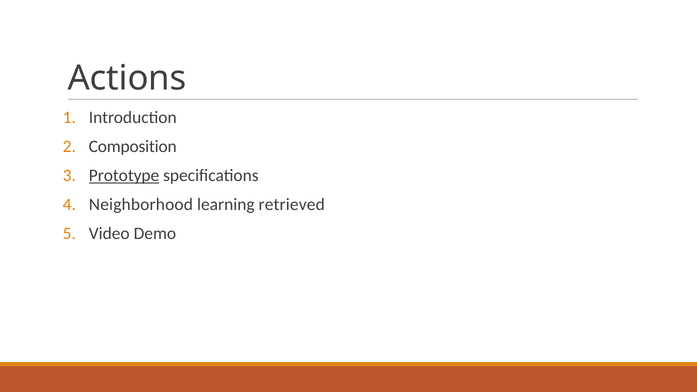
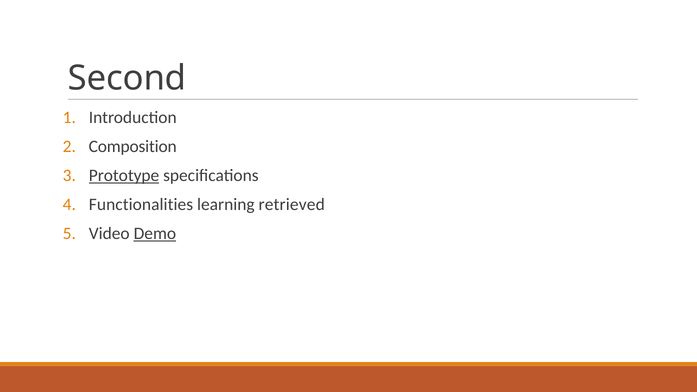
Actions: Actions -> Second
Neighborhood: Neighborhood -> Functionalities
Demo underline: none -> present
